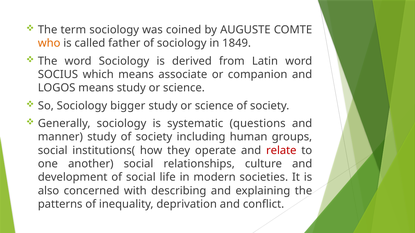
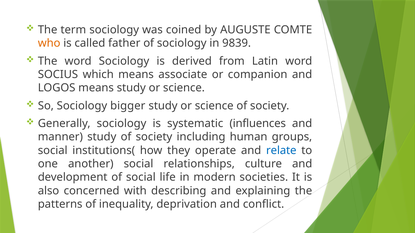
1849: 1849 -> 9839
questions: questions -> influences
relate colour: red -> blue
